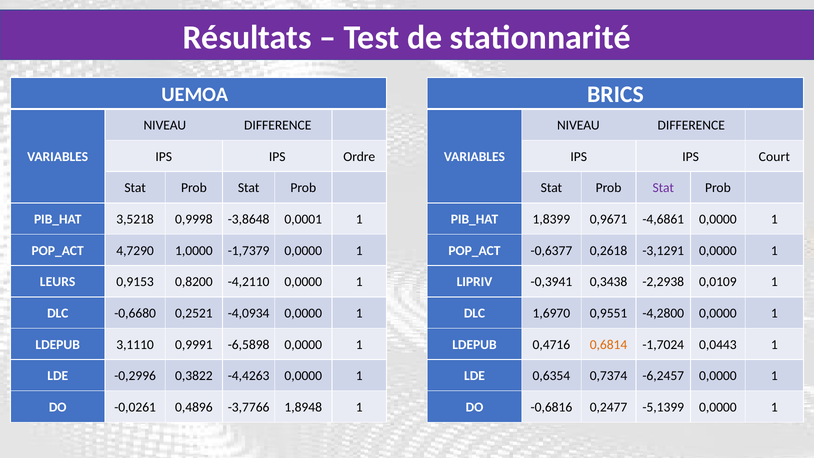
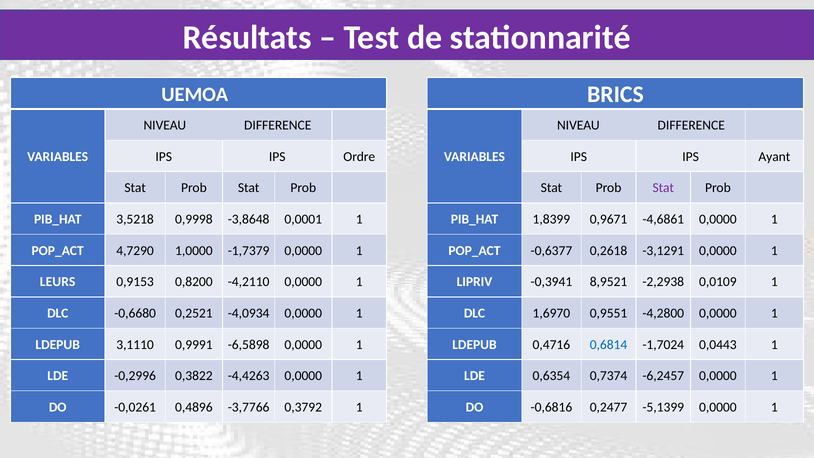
Court: Court -> Ayant
0,3438: 0,3438 -> 8,9521
0,6814 colour: orange -> blue
1,8948: 1,8948 -> 0,3792
